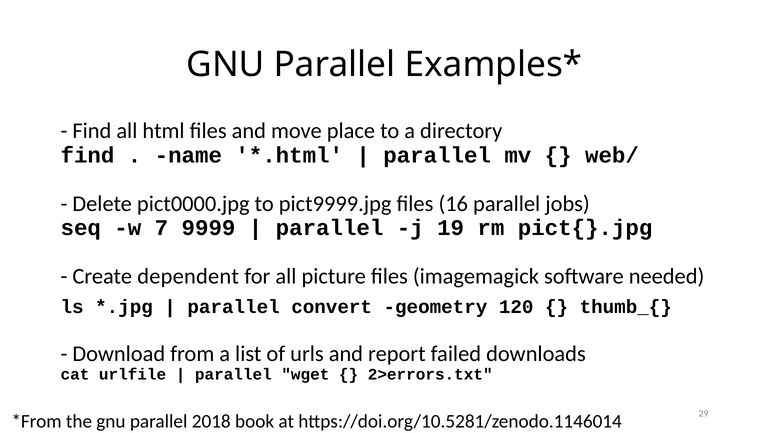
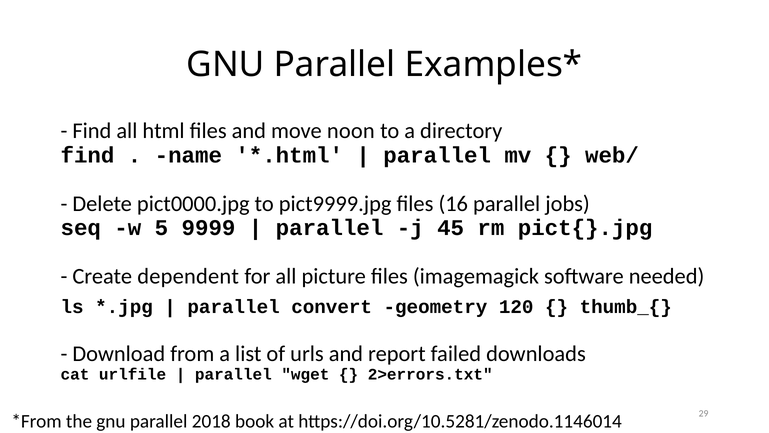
place: place -> noon
7: 7 -> 5
19: 19 -> 45
